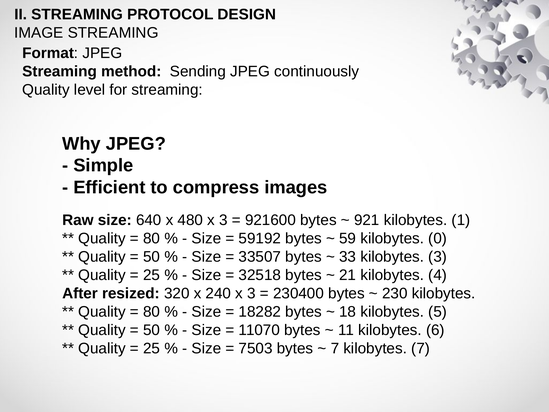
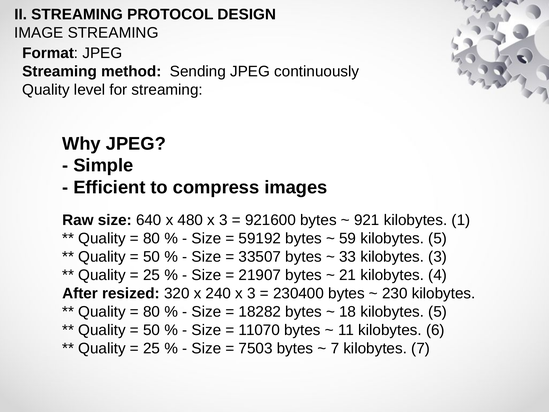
59 kilobytes 0: 0 -> 5
32518: 32518 -> 21907
